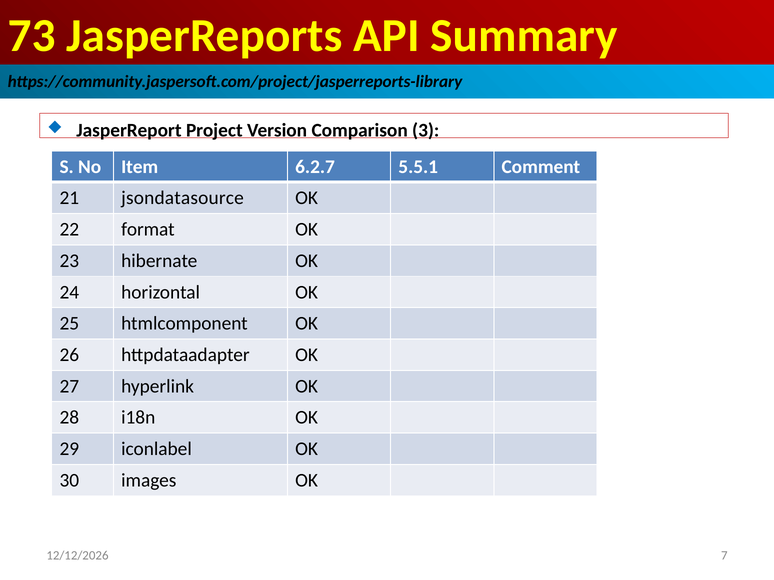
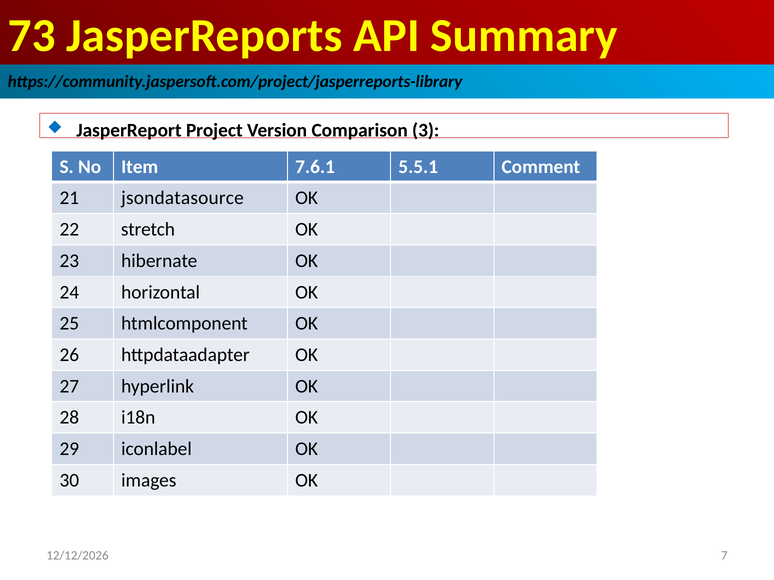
6.2.7: 6.2.7 -> 7.6.1
format: format -> stretch
